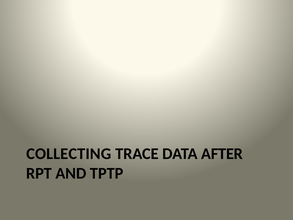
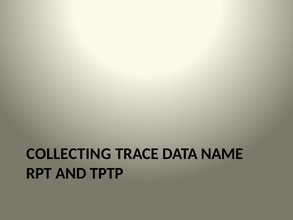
AFTER: AFTER -> NAME
